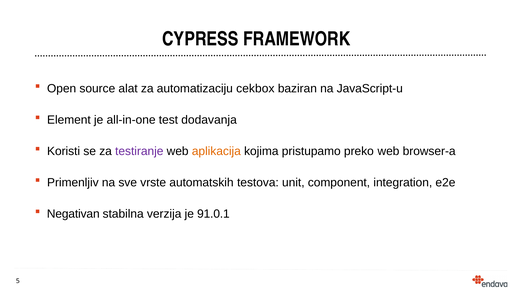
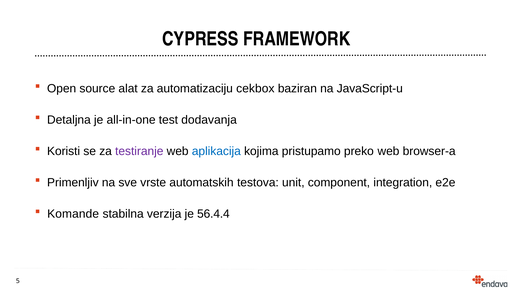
Element: Element -> Detaljna
aplikacija colour: orange -> blue
Negativan: Negativan -> Komande
91.0.1: 91.0.1 -> 56.4.4
